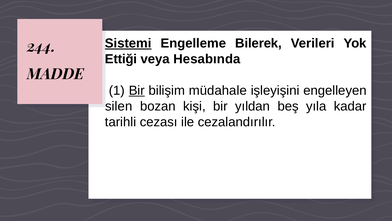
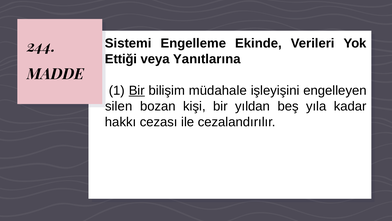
Sistemi underline: present -> none
Bilerek: Bilerek -> Ekinde
Hesabında: Hesabında -> Yanıtlarına
tarihli: tarihli -> hakkı
